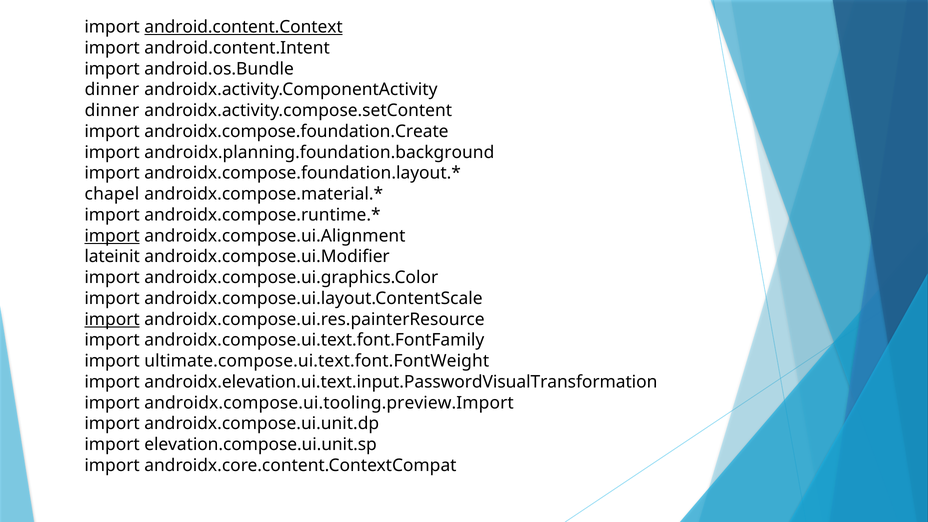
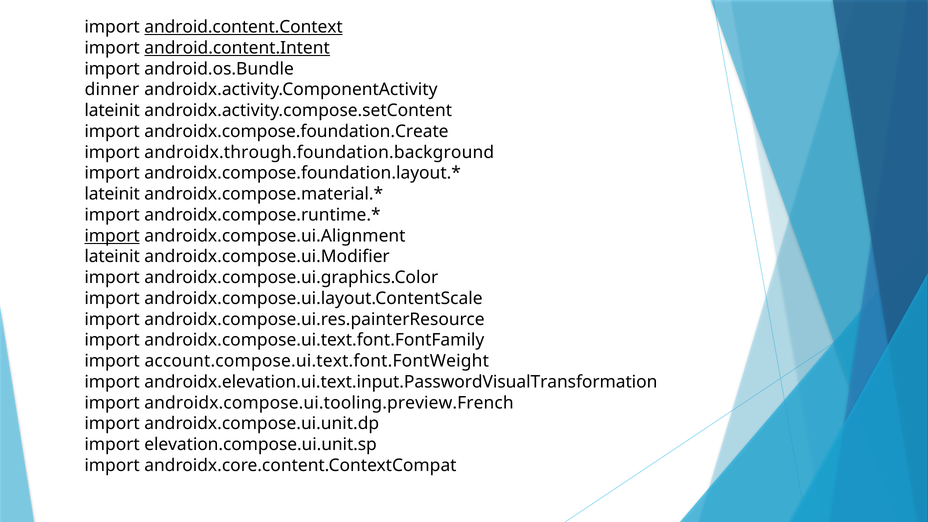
android.content.Intent underline: none -> present
dinner at (112, 111): dinner -> lateinit
androidx.planning.foundation.background: androidx.planning.foundation.background -> androidx.through.foundation.background
chapel at (112, 194): chapel -> lateinit
import at (112, 319) underline: present -> none
ultimate.compose.ui.text.font.FontWeight: ultimate.compose.ui.text.font.FontWeight -> account.compose.ui.text.font.FontWeight
androidx.compose.ui.tooling.preview.Import: androidx.compose.ui.tooling.preview.Import -> androidx.compose.ui.tooling.preview.French
